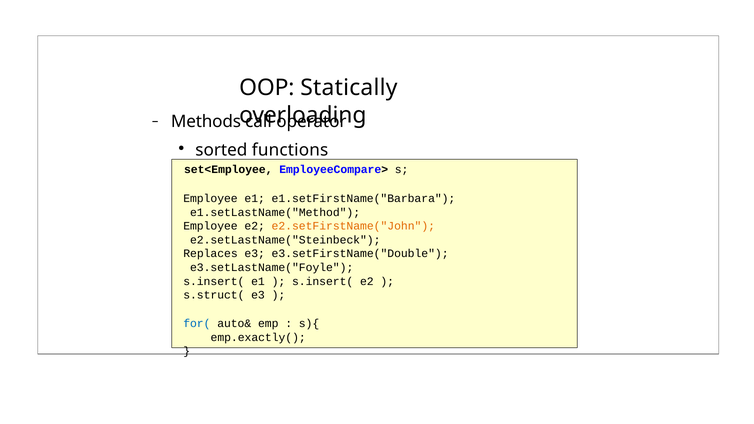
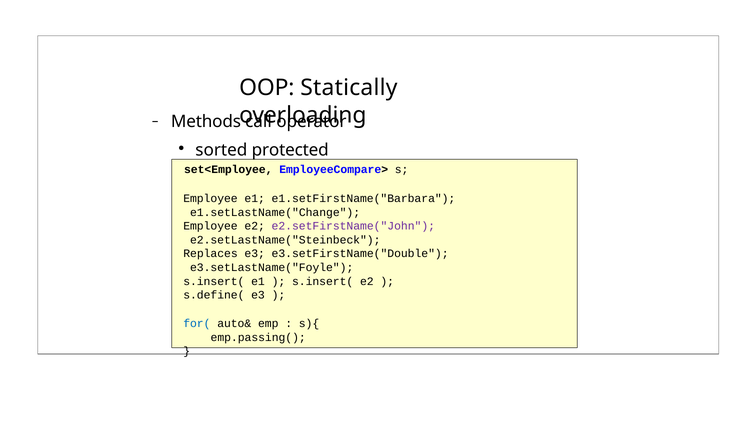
functions: functions -> protected
e1.setLastName("Method: e1.setLastName("Method -> e1.setLastName("Change
e2.setFirstName("John colour: orange -> purple
s.struct(: s.struct( -> s.define(
emp.exactly(: emp.exactly( -> emp.passing(
